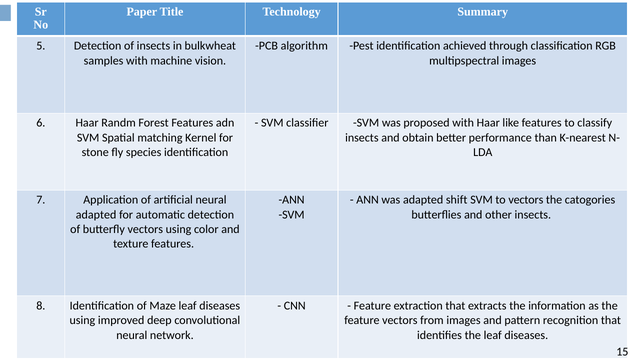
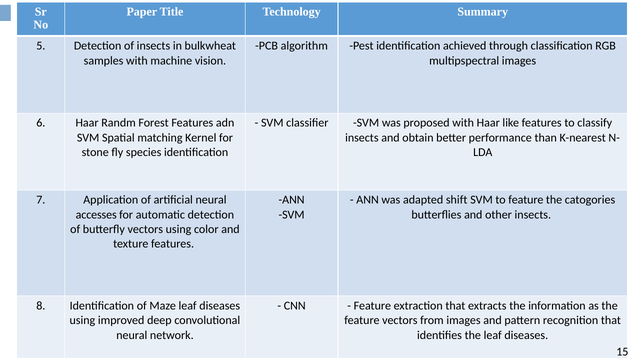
to vectors: vectors -> feature
adapted at (96, 215): adapted -> accesses
